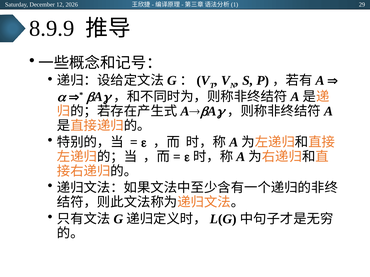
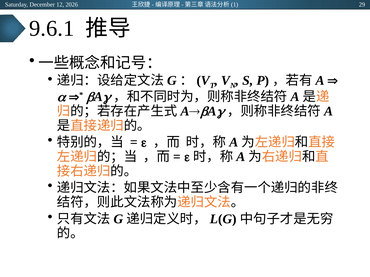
8.9.9: 8.9.9 -> 9.6.1
